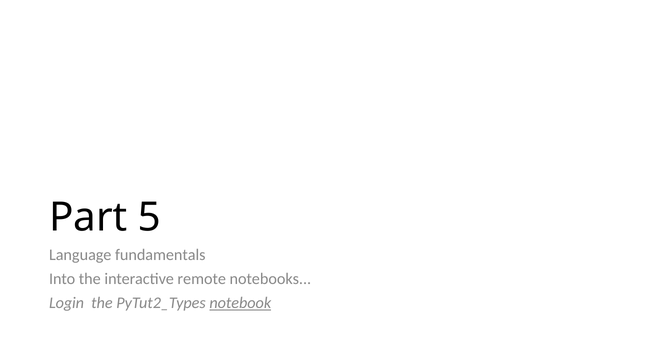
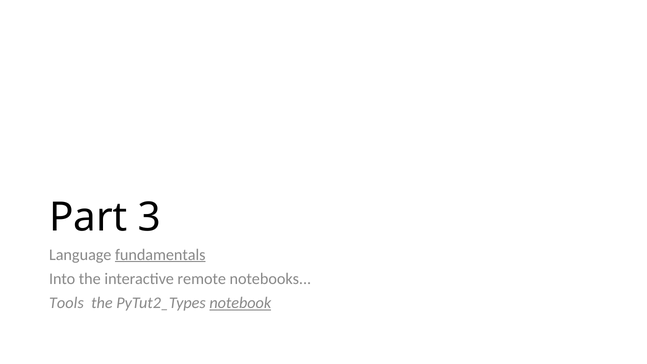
5: 5 -> 3
fundamentals underline: none -> present
Login: Login -> Tools
